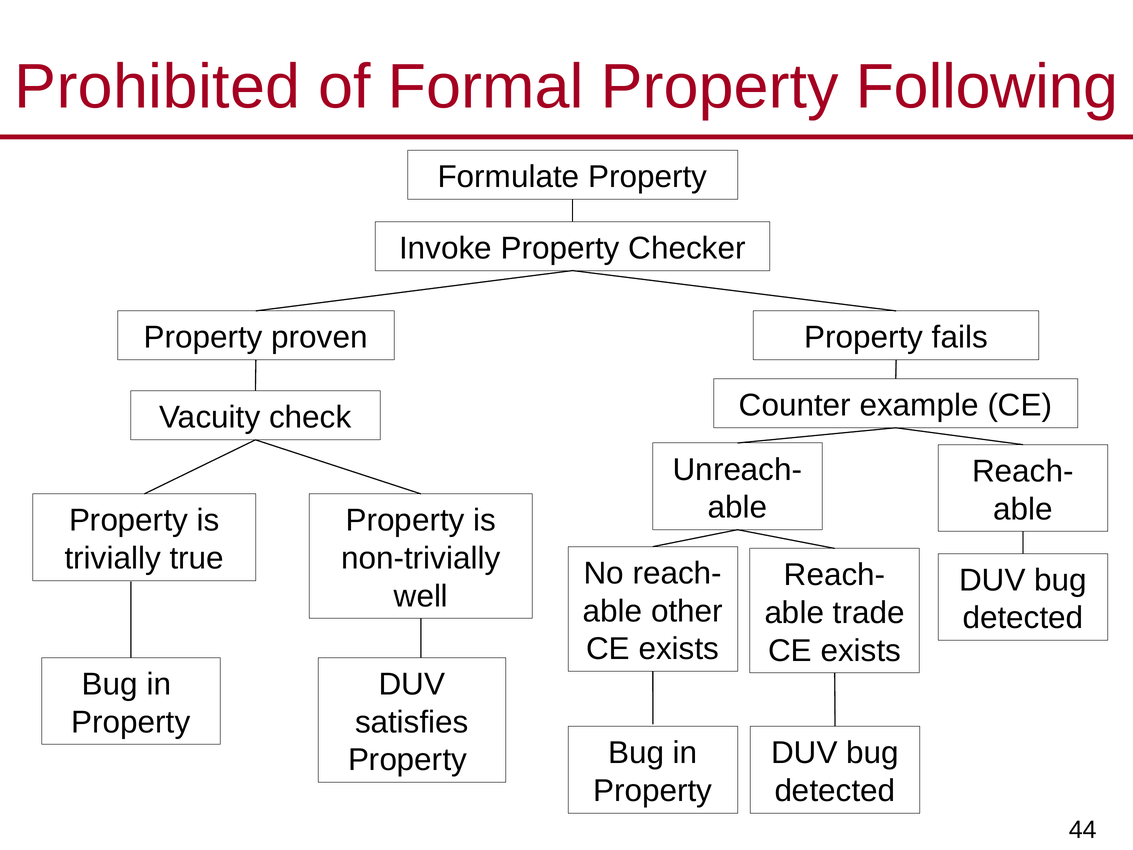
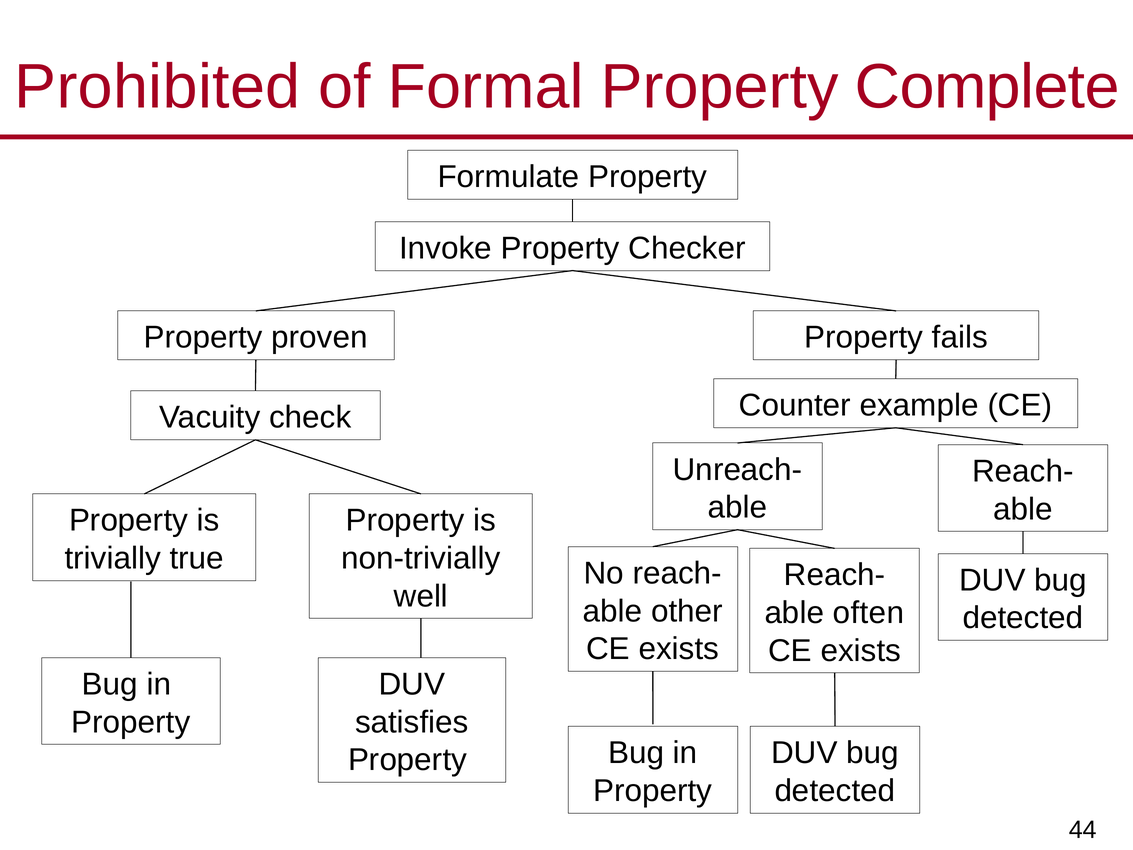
Following: Following -> Complete
trade: trade -> often
